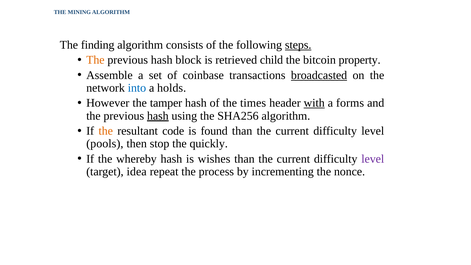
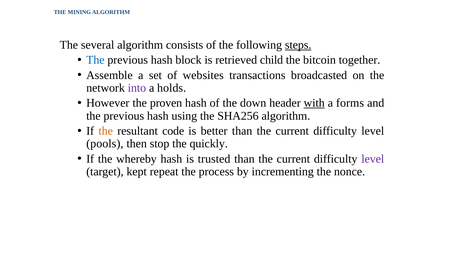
finding: finding -> several
The at (95, 60) colour: orange -> blue
property: property -> together
coinbase: coinbase -> websites
broadcasted underline: present -> none
into colour: blue -> purple
tamper: tamper -> proven
times: times -> down
hash at (158, 116) underline: present -> none
found: found -> better
wishes: wishes -> trusted
idea: idea -> kept
